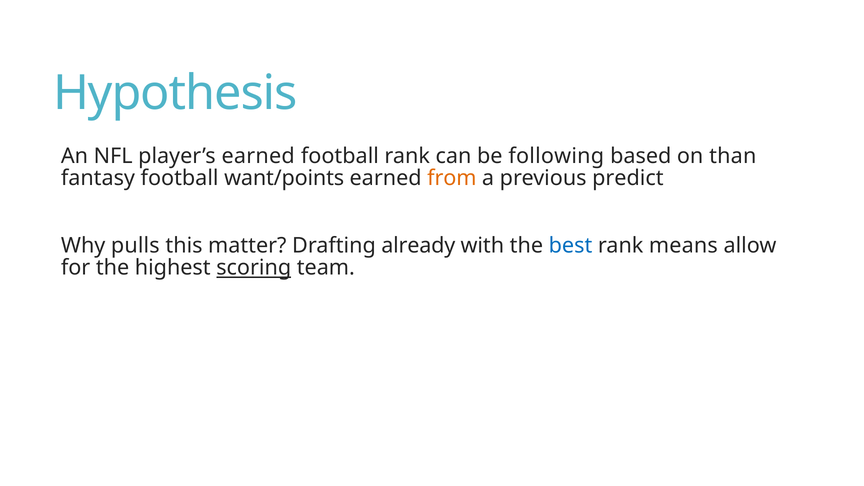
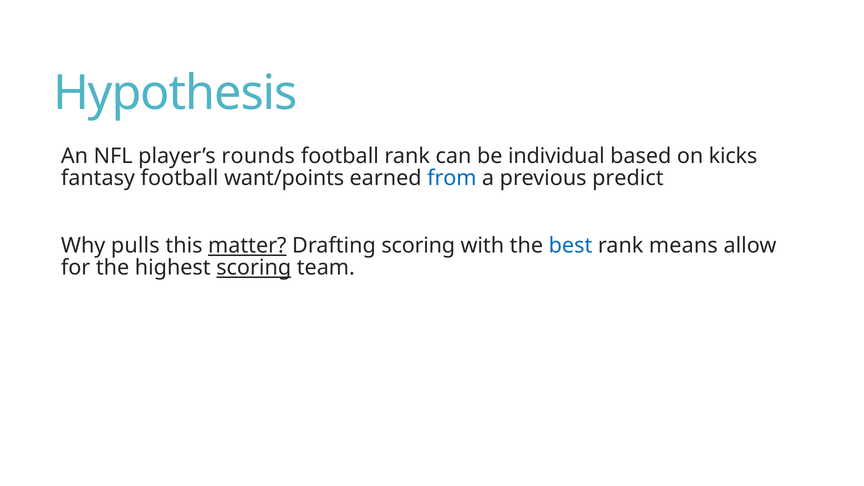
player’s earned: earned -> rounds
following: following -> individual
than: than -> kicks
from colour: orange -> blue
matter underline: none -> present
Drafting already: already -> scoring
